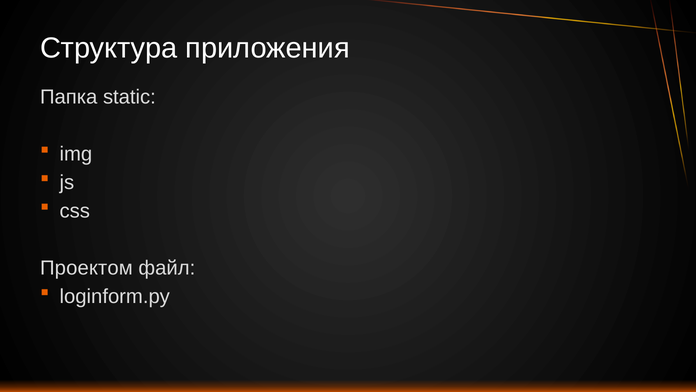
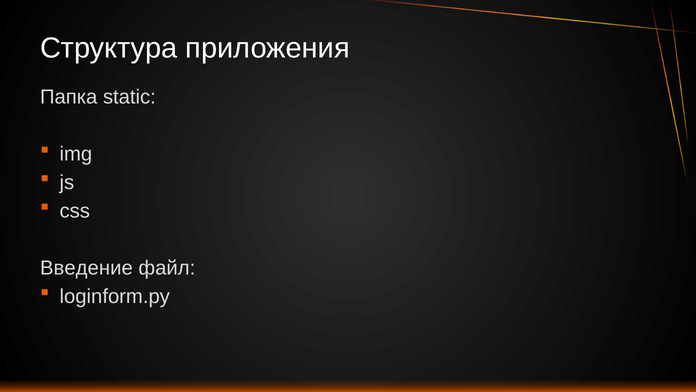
Проектом: Проектом -> Введение
